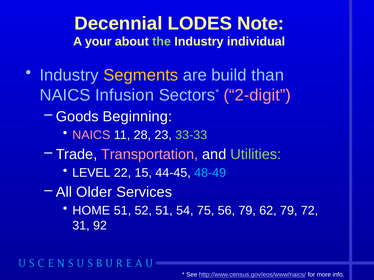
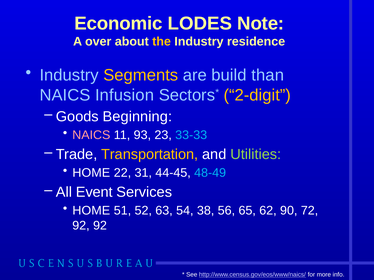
Decennial: Decennial -> Economic
your: your -> over
the colour: light green -> yellow
individual: individual -> residence
2-digit colour: pink -> yellow
28: 28 -> 93
33-33 colour: light green -> light blue
Transportation colour: pink -> yellow
LEVEL at (91, 173): LEVEL -> HOME
15: 15 -> 31
Older: Older -> Event
52 51: 51 -> 63
75: 75 -> 38
56 79: 79 -> 65
62 79: 79 -> 90
31 at (81, 226): 31 -> 92
